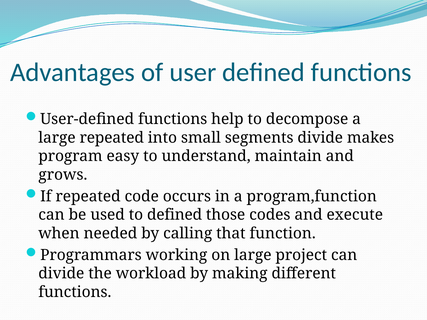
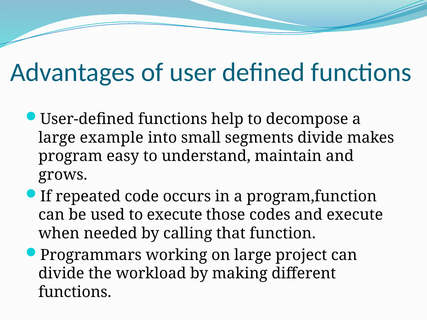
large repeated: repeated -> example
to defined: defined -> execute
